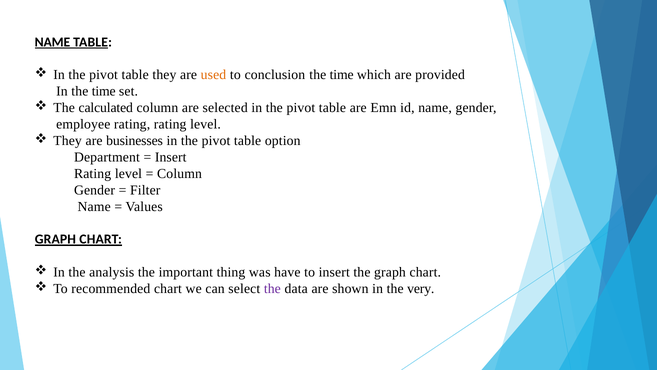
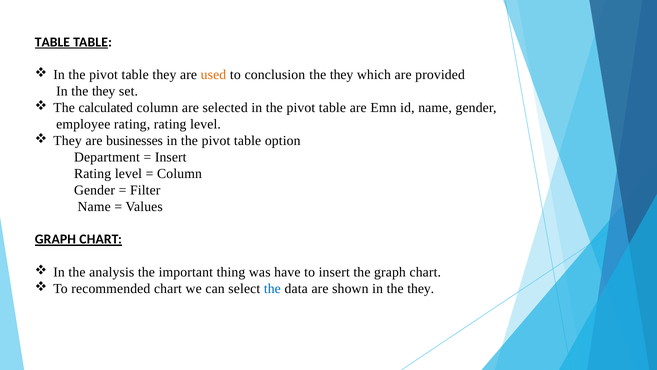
NAME at (52, 42): NAME -> TABLE
time at (342, 75): time -> they
time at (104, 91): time -> they
the at (272, 288) colour: purple -> blue
shown in the very: very -> they
